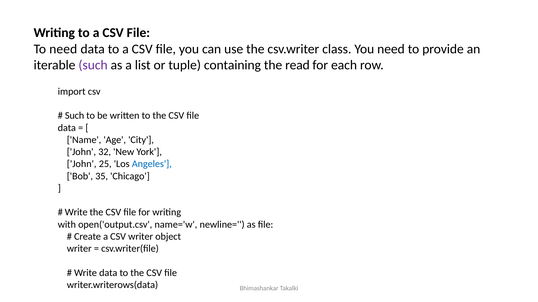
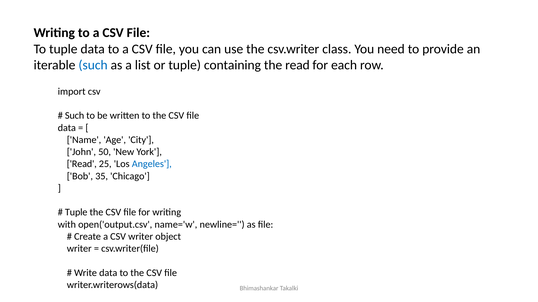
To need: need -> tuple
such at (93, 65) colour: purple -> blue
32: 32 -> 50
John at (82, 164): John -> Read
Write at (76, 213): Write -> Tuple
